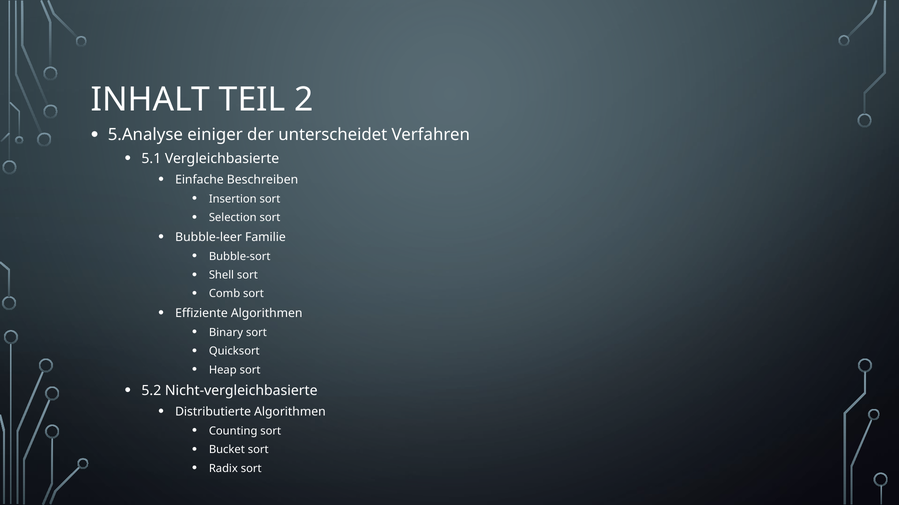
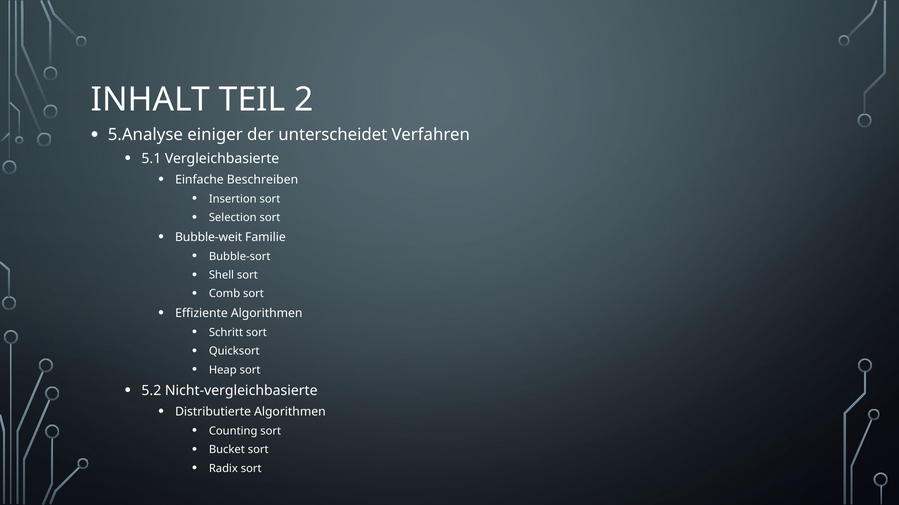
Bubble-leer: Bubble-leer -> Bubble-weit
Binary: Binary -> Schritt
